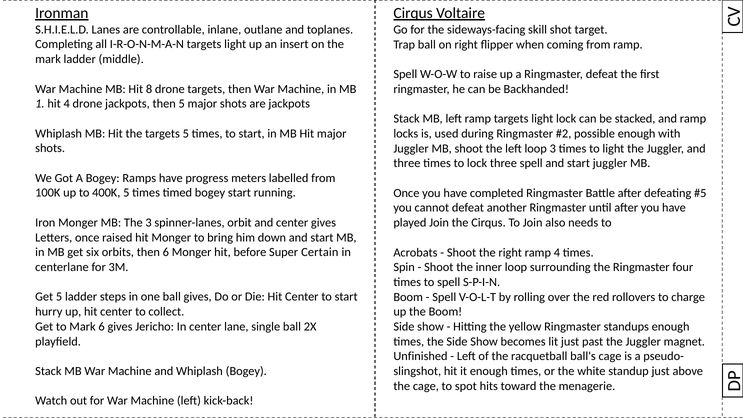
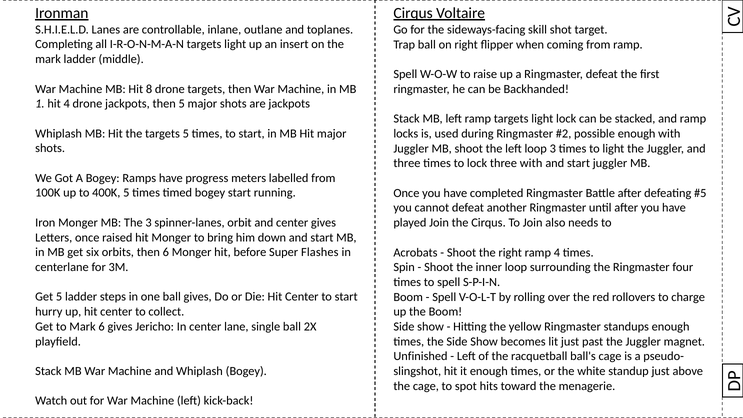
three spell: spell -> with
Certain: Certain -> Flashes
